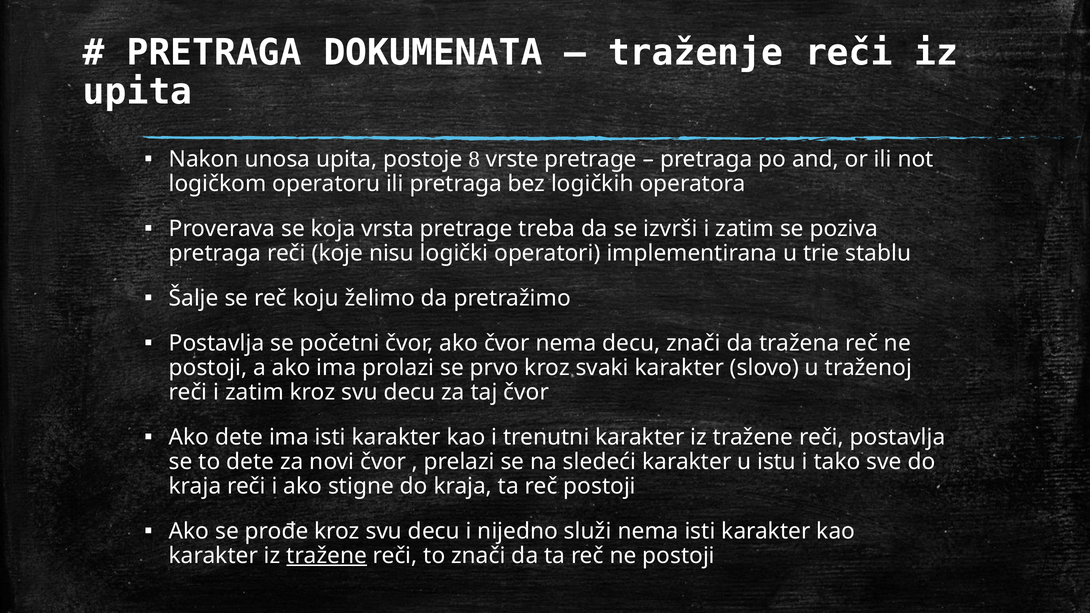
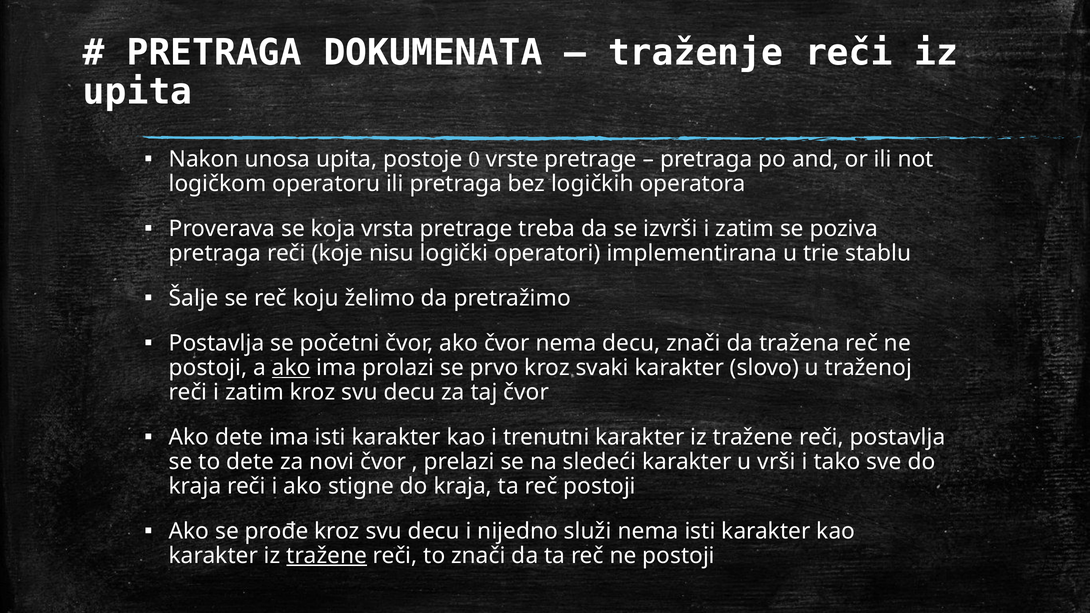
8: 8 -> 0
ako at (291, 368) underline: none -> present
istu: istu -> vrši
